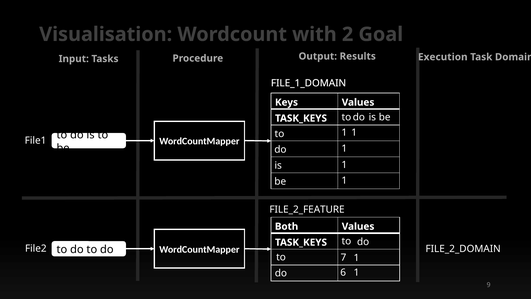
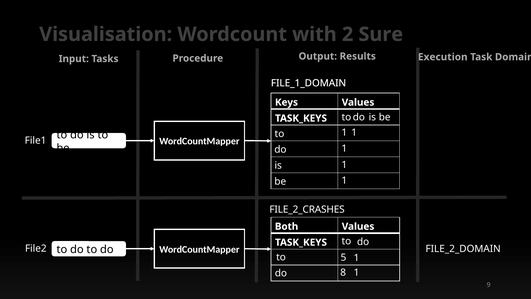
Goal: Goal -> Sure
FILE_2_FEATURE: FILE_2_FEATURE -> FILE_2_CRASHES
7: 7 -> 5
6: 6 -> 8
